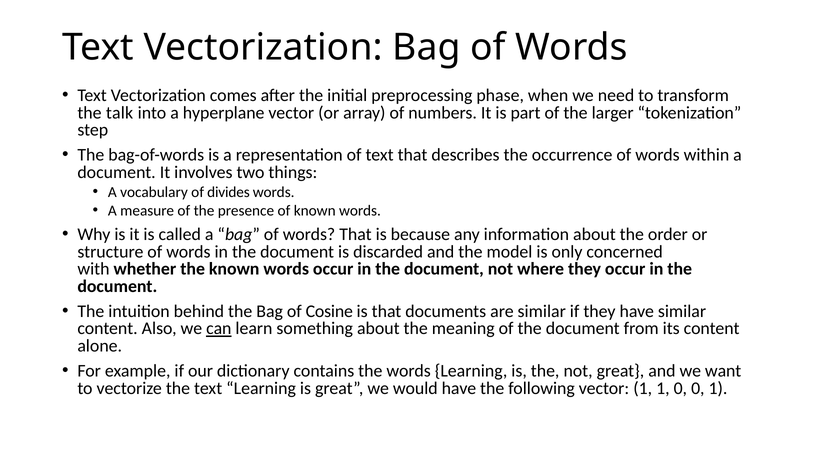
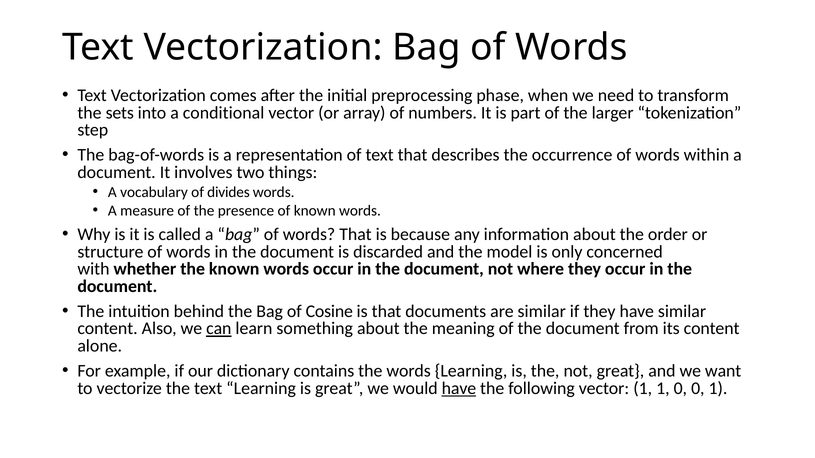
talk: talk -> sets
hyperplane: hyperplane -> conditional
have at (459, 389) underline: none -> present
